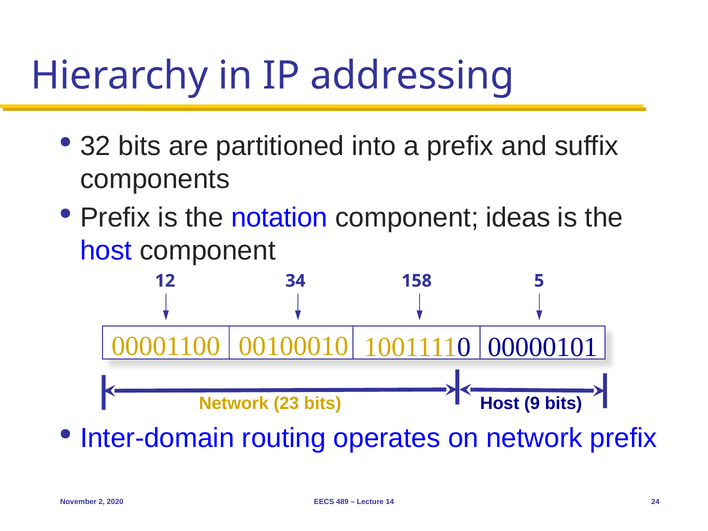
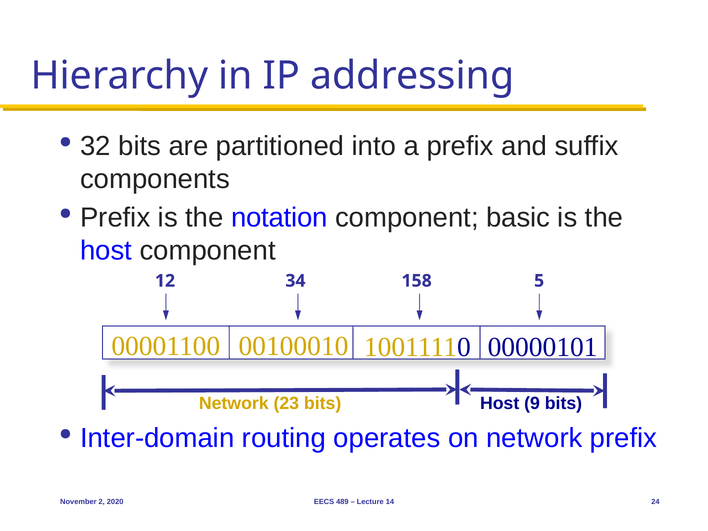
ideas: ideas -> basic
